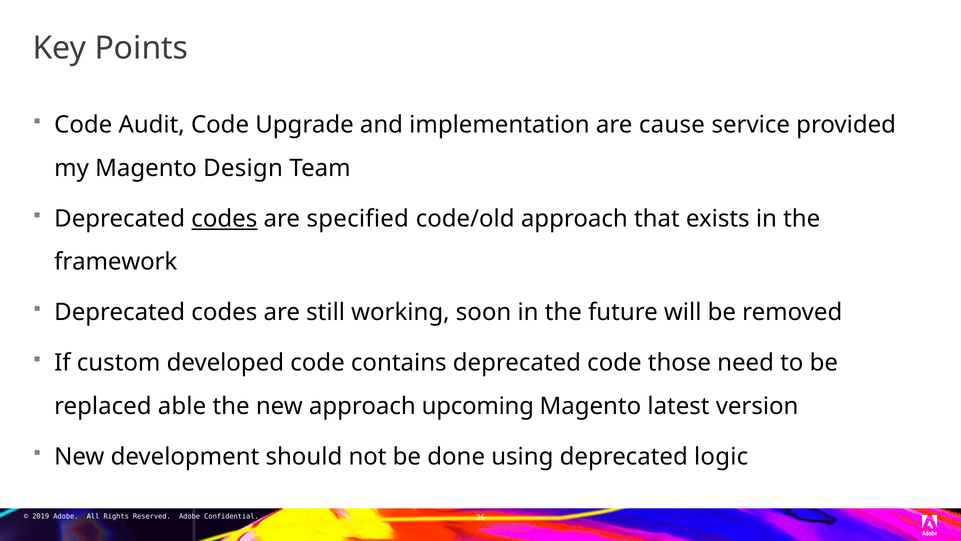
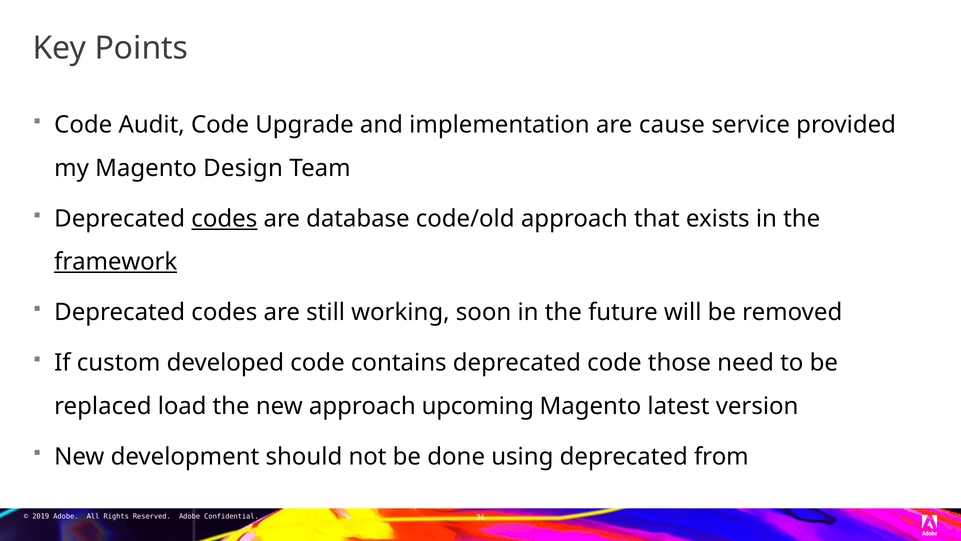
specified: specified -> database
framework underline: none -> present
able: able -> load
logic: logic -> from
